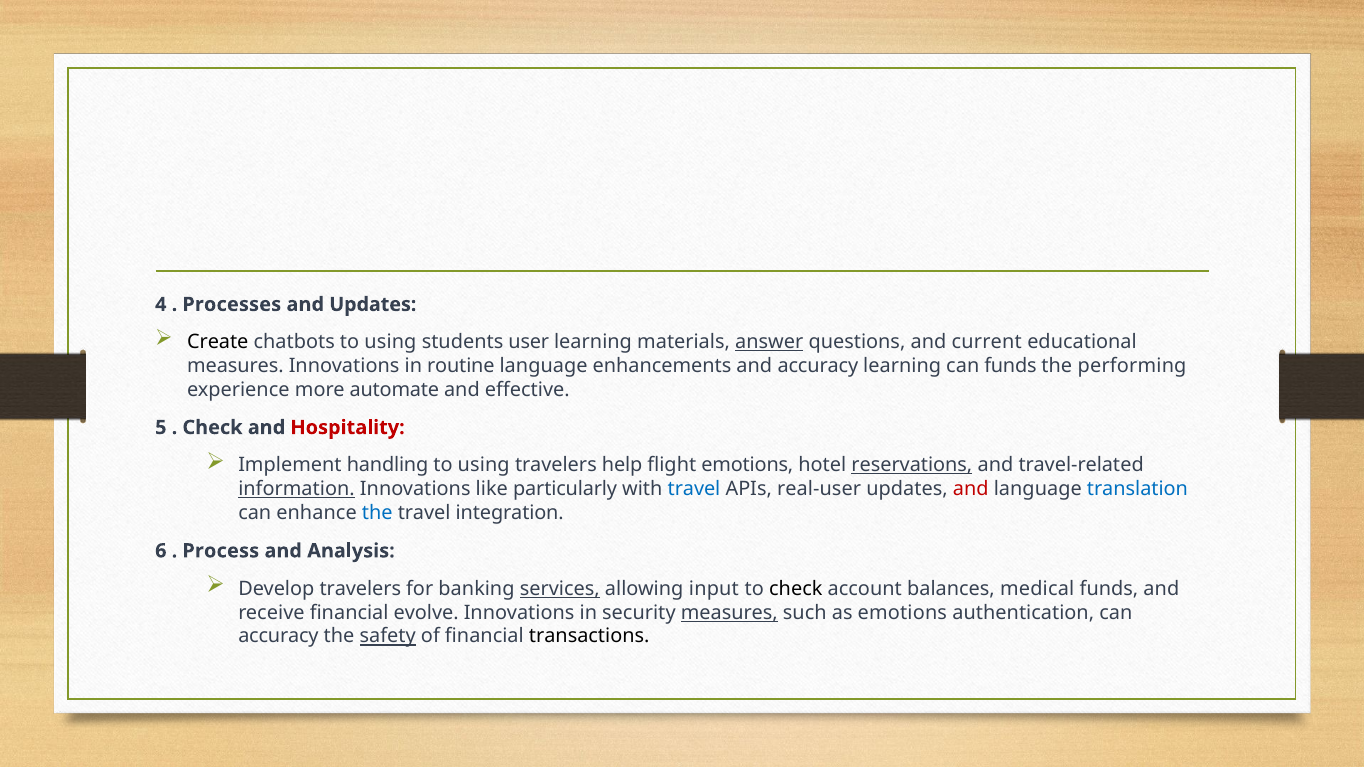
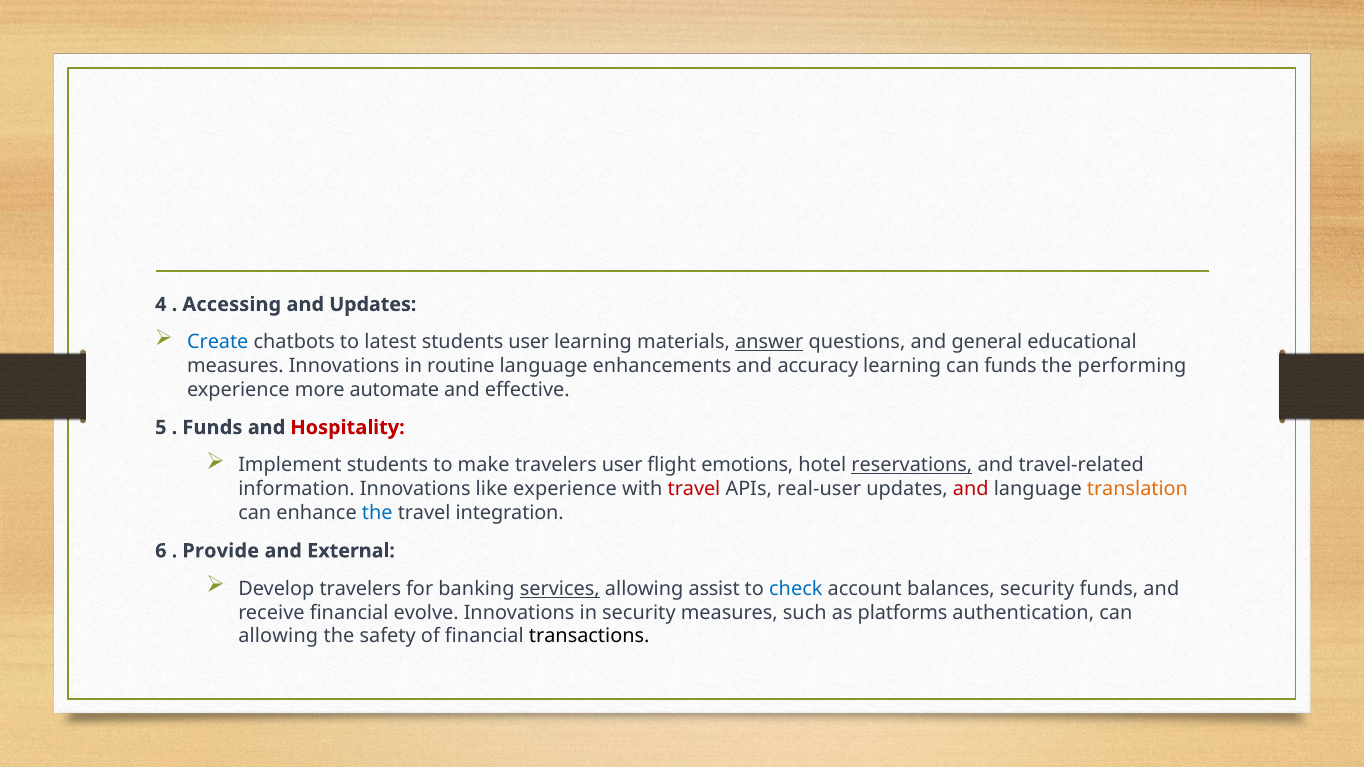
Processes: Processes -> Accessing
Create colour: black -> blue
chatbots to using: using -> latest
current: current -> general
Check at (212, 428): Check -> Funds
Implement handling: handling -> students
using at (484, 465): using -> make
travelers help: help -> user
information underline: present -> none
like particularly: particularly -> experience
travel at (694, 489) colour: blue -> red
translation colour: blue -> orange
Process: Process -> Provide
Analysis: Analysis -> External
input: input -> assist
check at (796, 589) colour: black -> blue
balances medical: medical -> security
measures at (729, 613) underline: present -> none
as emotions: emotions -> platforms
accuracy at (278, 637): accuracy -> allowing
safety underline: present -> none
